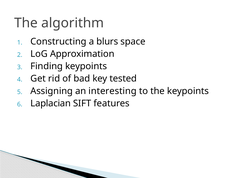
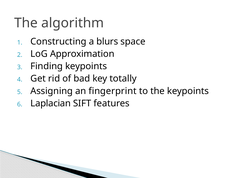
tested: tested -> totally
interesting: interesting -> fingerprint
